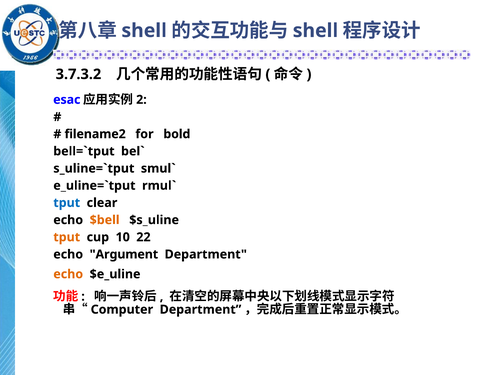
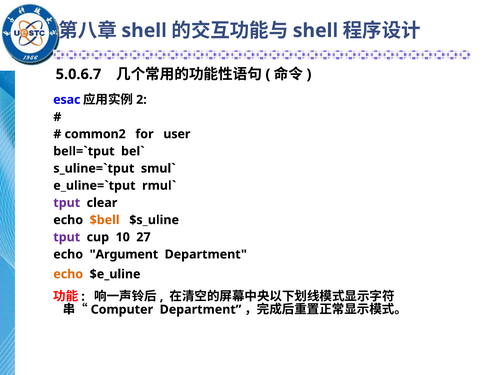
3.7.3.2: 3.7.3.2 -> 5.0.6.7
filename2: filename2 -> common2
bold: bold -> user
tput at (67, 203) colour: blue -> purple
tput at (67, 237) colour: orange -> purple
22: 22 -> 27
